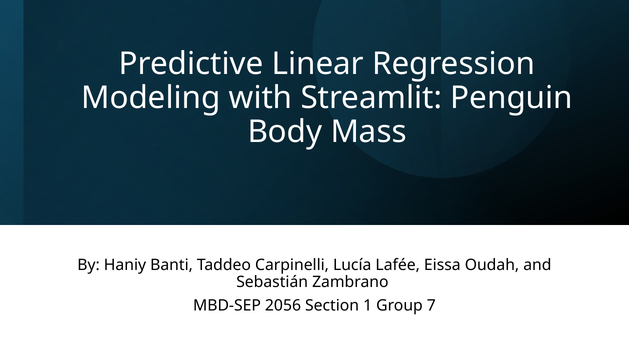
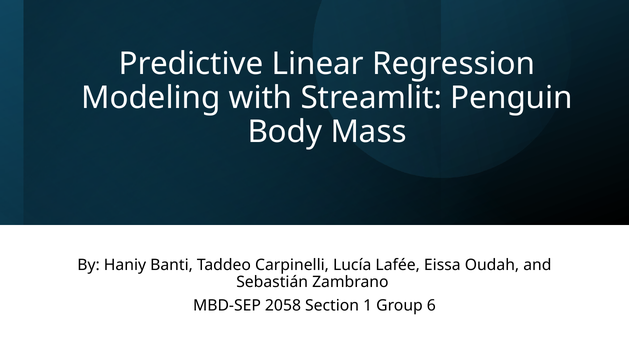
2056: 2056 -> 2058
7: 7 -> 6
